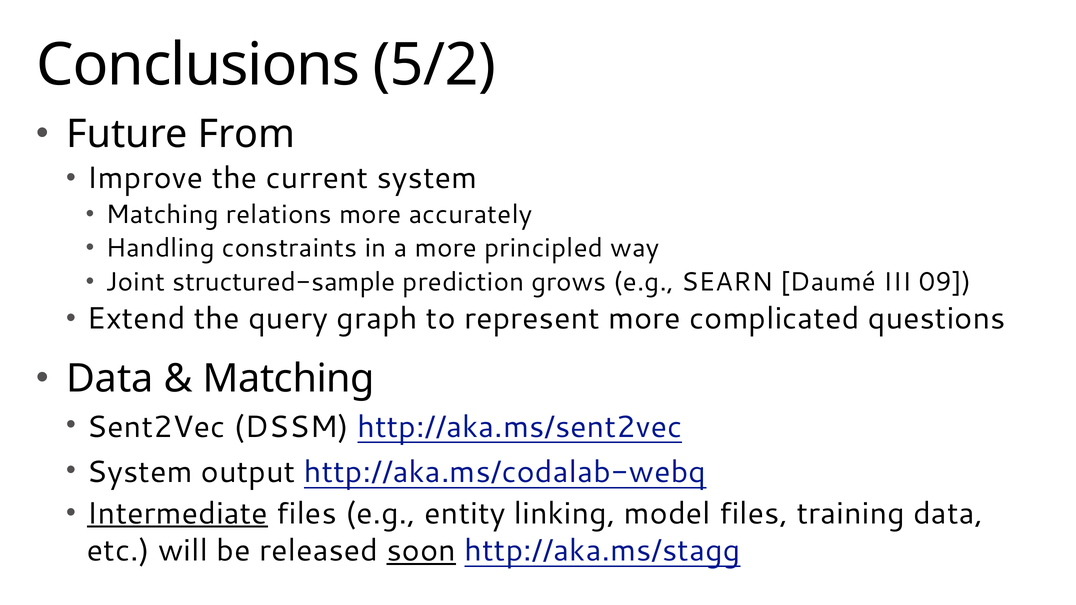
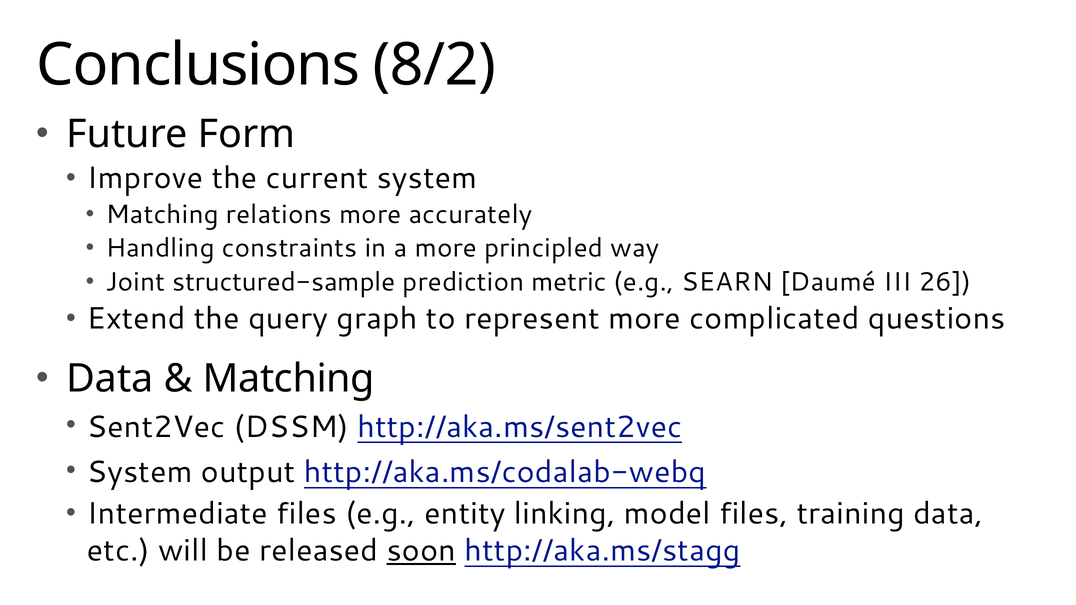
5/2: 5/2 -> 8/2
From: From -> Form
grows: grows -> metric
09: 09 -> 26
Intermediate underline: present -> none
